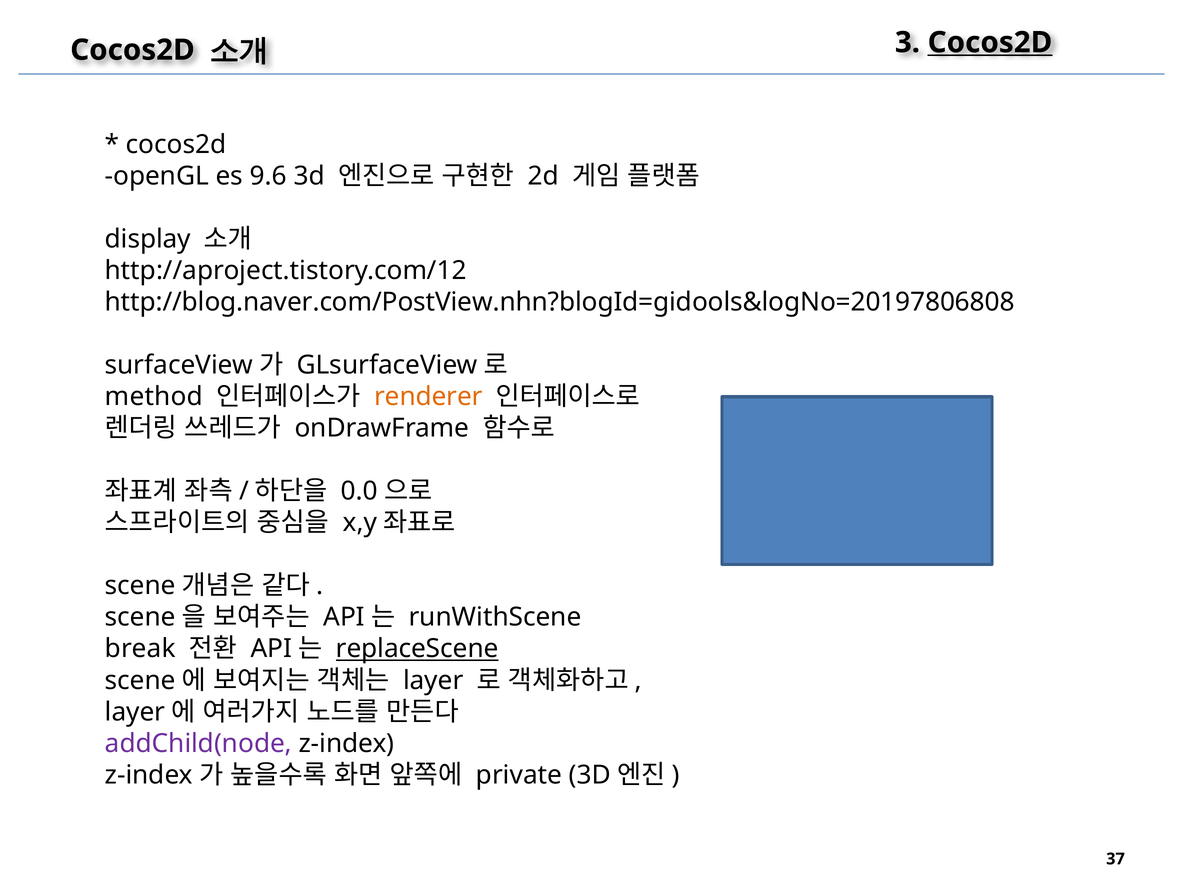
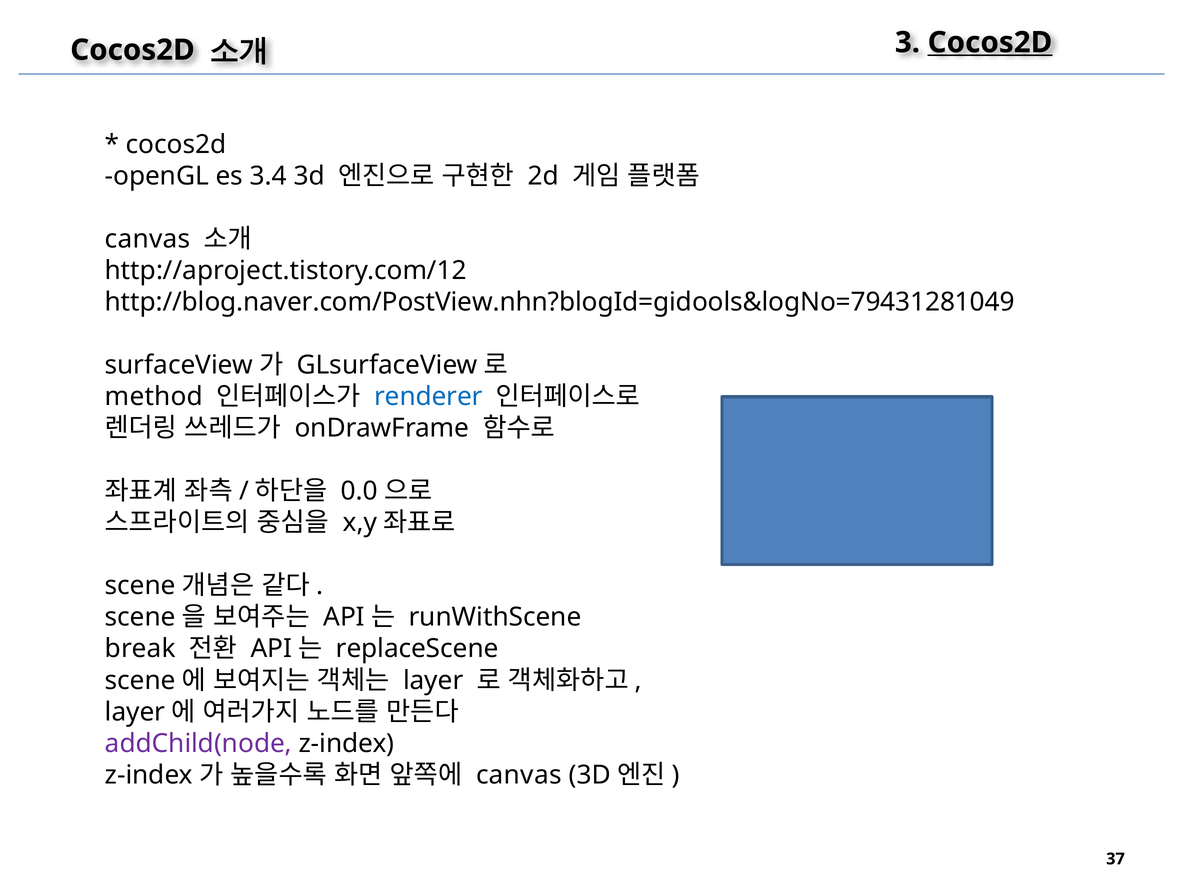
9.6: 9.6 -> 3.4
display at (148, 239): display -> canvas
http://blog.naver.com/PostView.nhn?blogId=gidools&logNo=20197806808: http://blog.naver.com/PostView.nhn?blogId=gidools&logNo=20197806808 -> http://blog.naver.com/PostView.nhn?blogId=gidools&logNo=79431281049
renderer colour: orange -> blue
replaceScene underline: present -> none
private at (519, 775): private -> canvas
